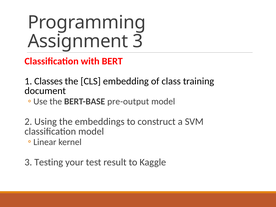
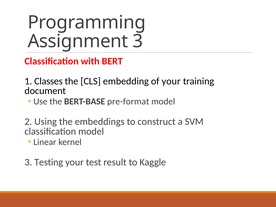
of class: class -> your
pre-output: pre-output -> pre-format
